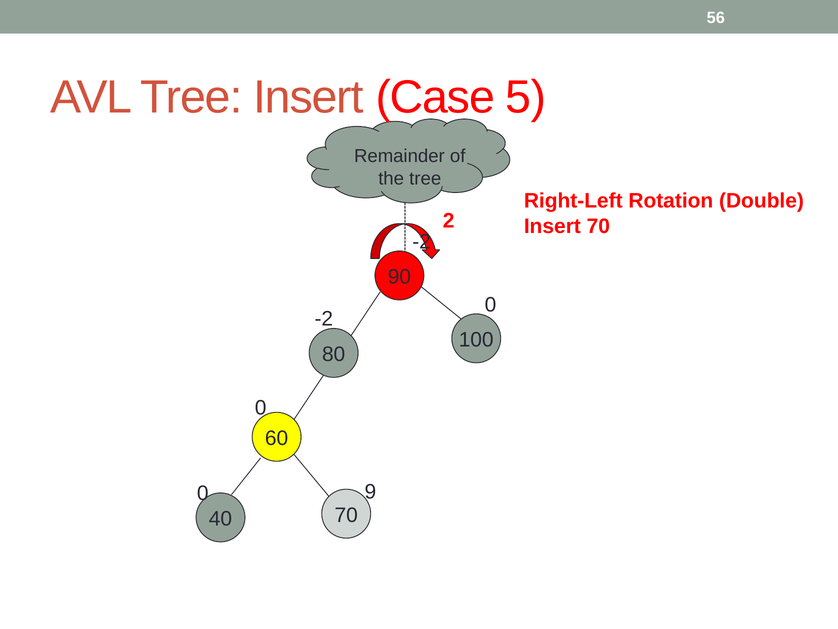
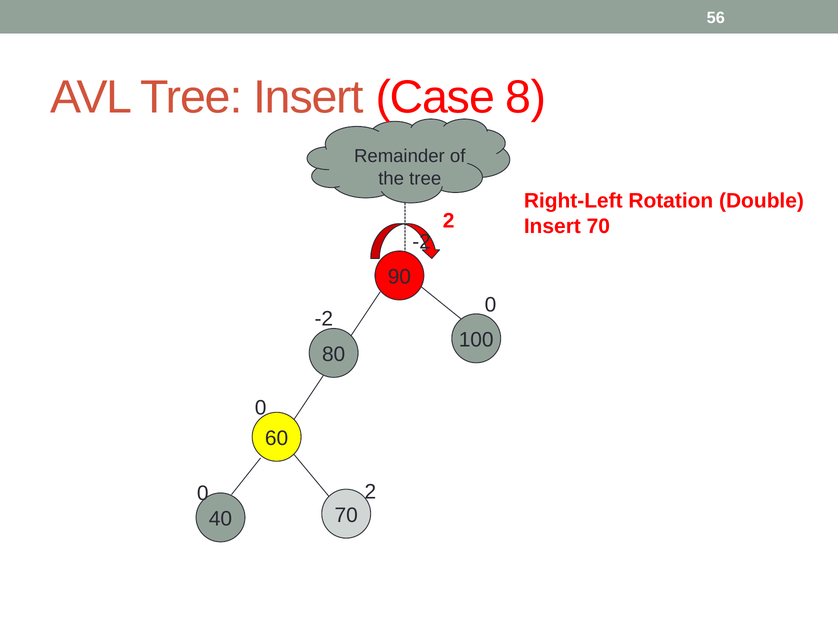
5: 5 -> 8
0 9: 9 -> 2
